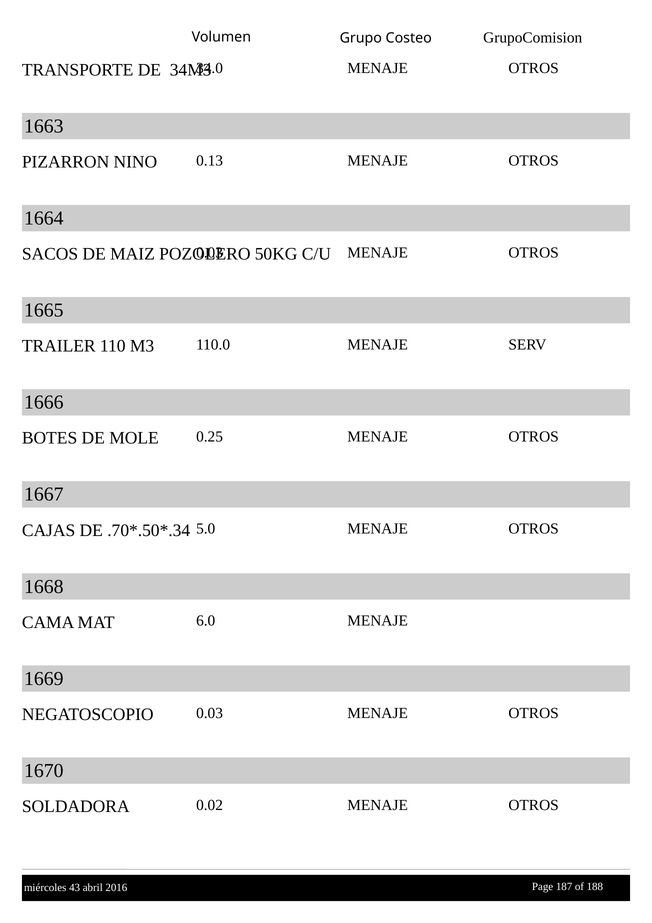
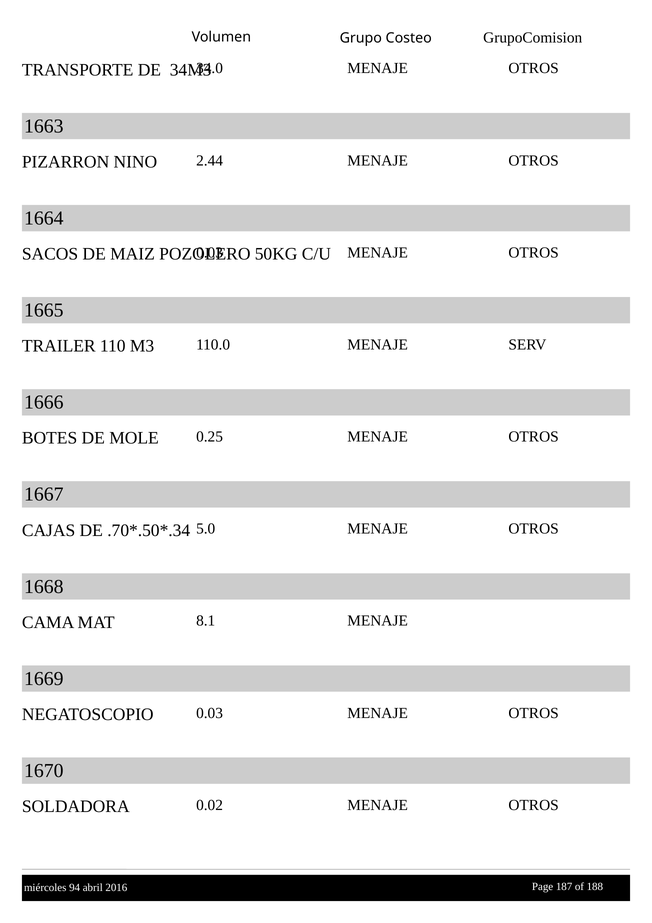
0.13: 0.13 -> 2.44
6.0: 6.0 -> 8.1
43: 43 -> 94
